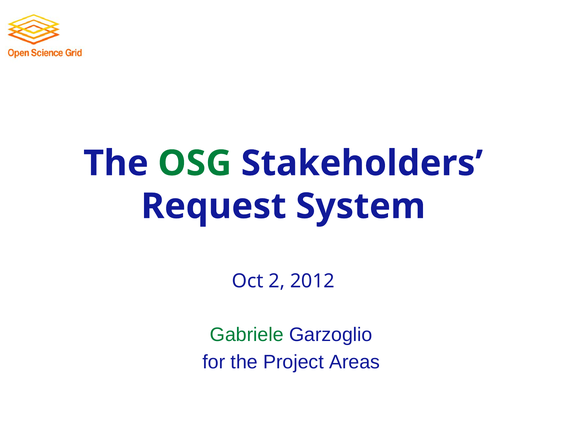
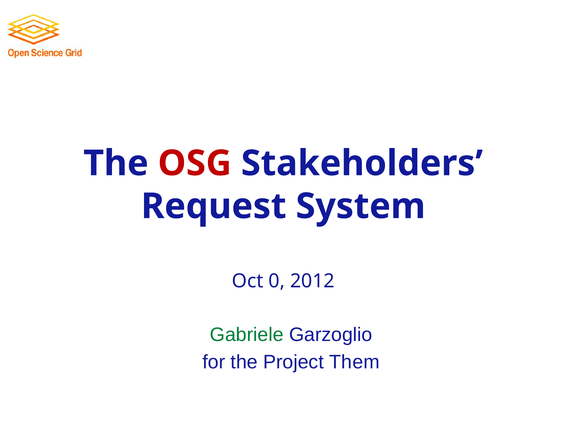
OSG colour: green -> red
2: 2 -> 0
Areas: Areas -> Them
